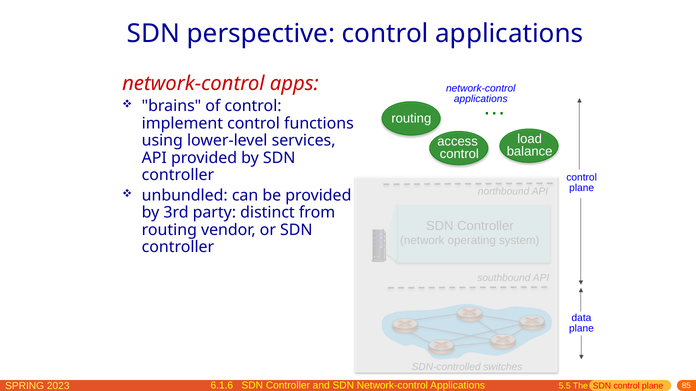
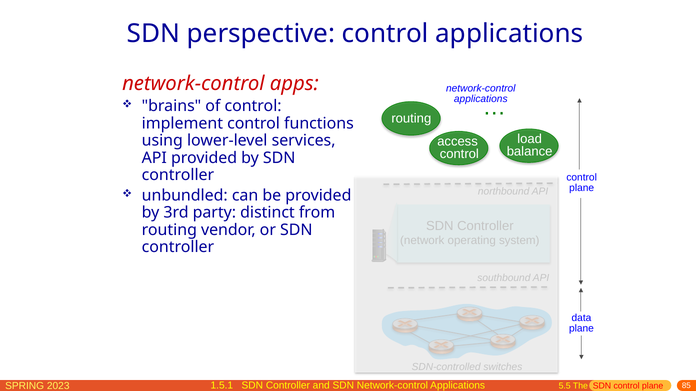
6.1.6: 6.1.6 -> 1.5.1
